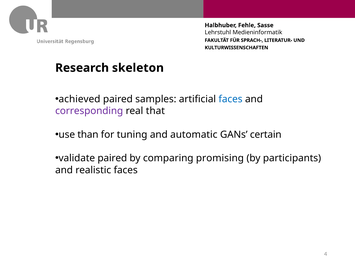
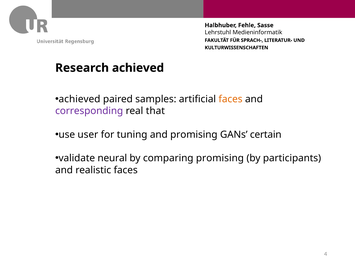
Research skeleton: skeleton -> achieved
faces at (231, 99) colour: blue -> orange
than: than -> user
and automatic: automatic -> promising
validate paired: paired -> neural
